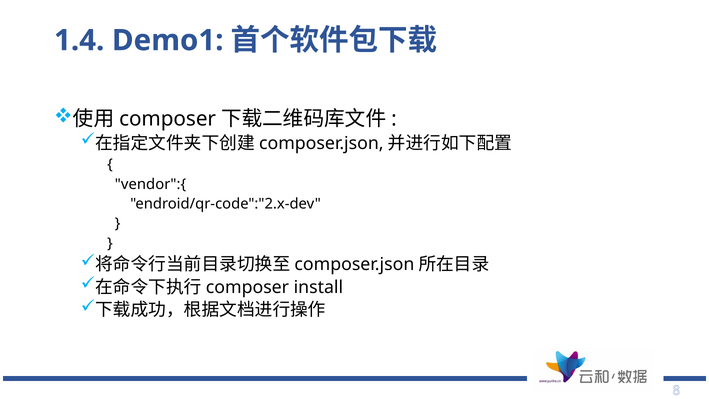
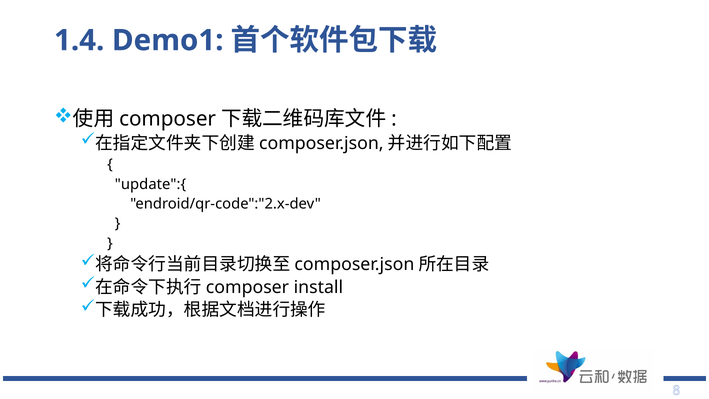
vendor":{: vendor":{ -> update":{
